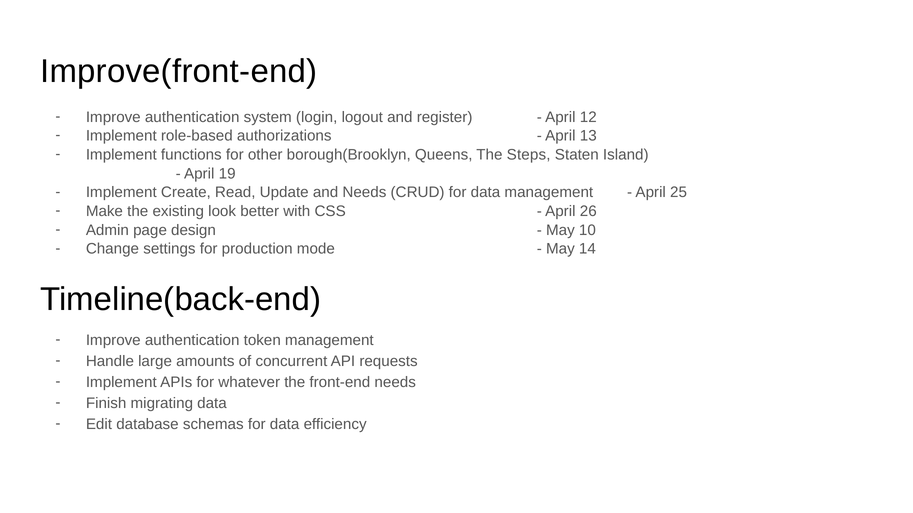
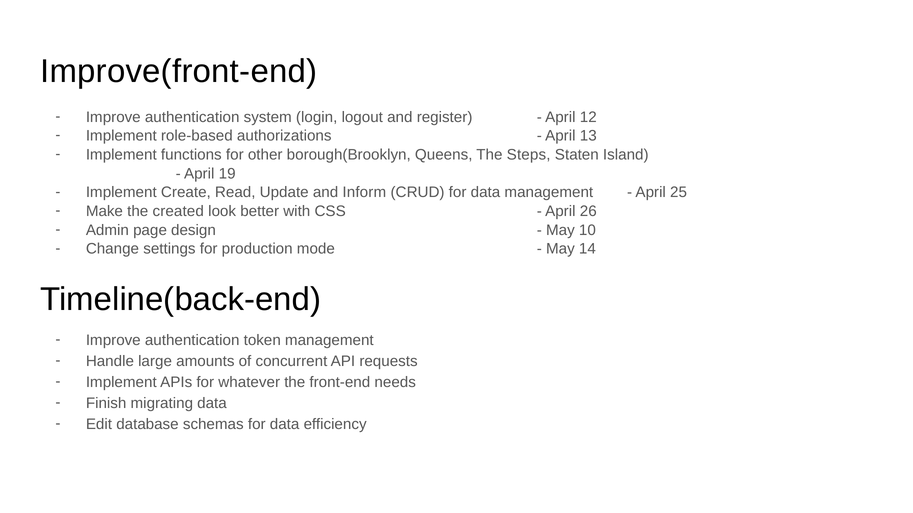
and Needs: Needs -> Inform
existing: existing -> created
